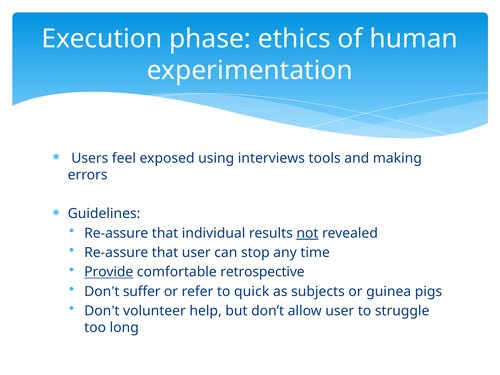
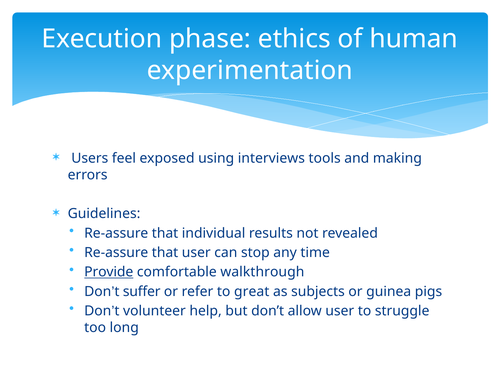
not underline: present -> none
retrospective: retrospective -> walkthrough
quick: quick -> great
